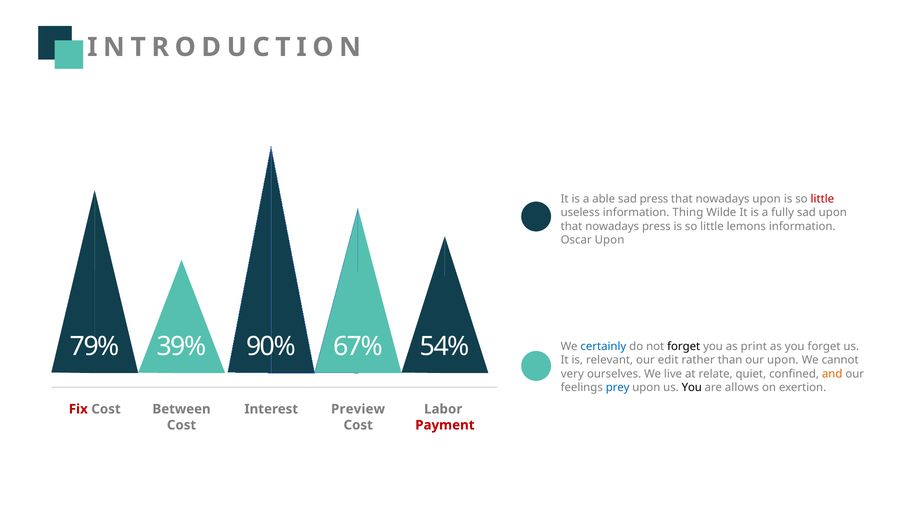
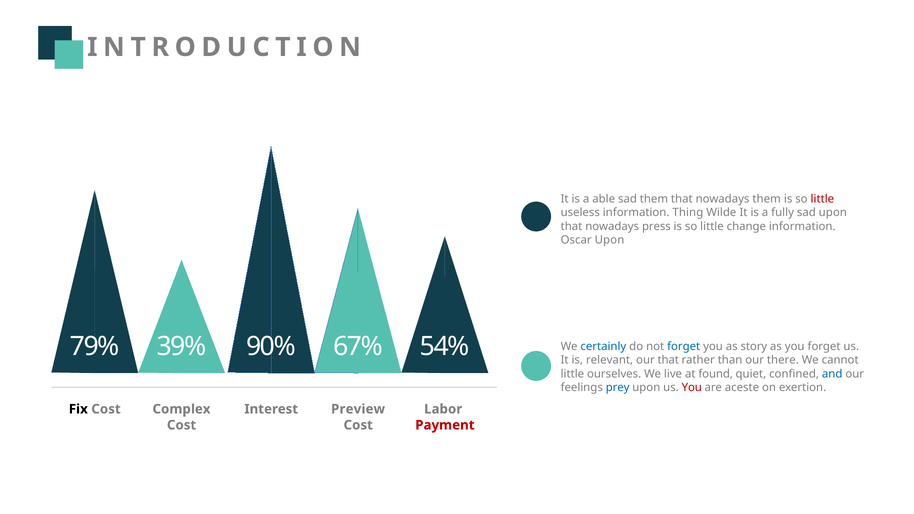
sad press: press -> them
nowadays upon: upon -> them
lemons: lemons -> change
forget at (684, 347) colour: black -> blue
print: print -> story
our edit: edit -> that
our upon: upon -> there
very at (572, 374): very -> little
relate: relate -> found
and colour: orange -> blue
You at (692, 388) colour: black -> red
allows: allows -> aceste
Fix colour: red -> black
Between: Between -> Complex
